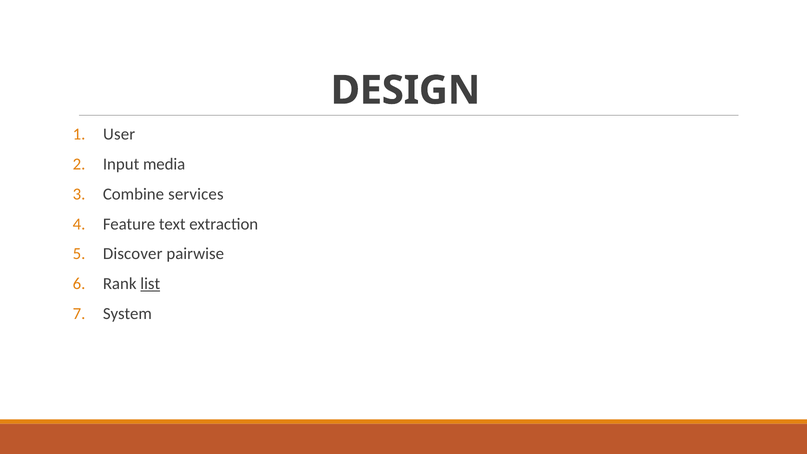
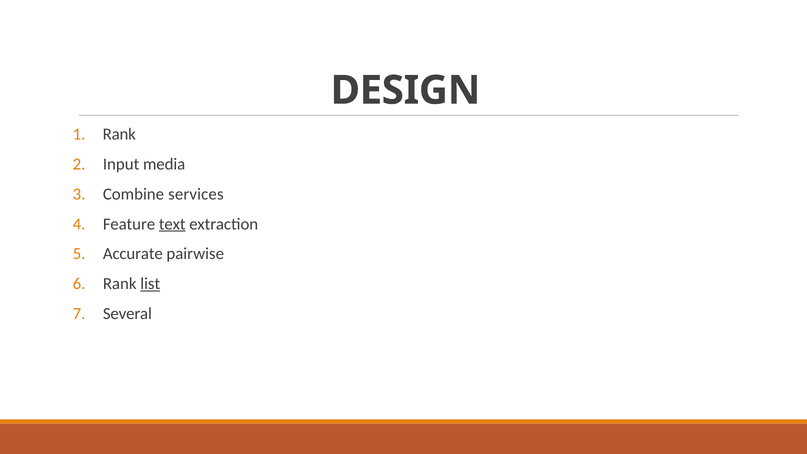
User at (119, 134): User -> Rank
text underline: none -> present
Discover: Discover -> Accurate
System: System -> Several
